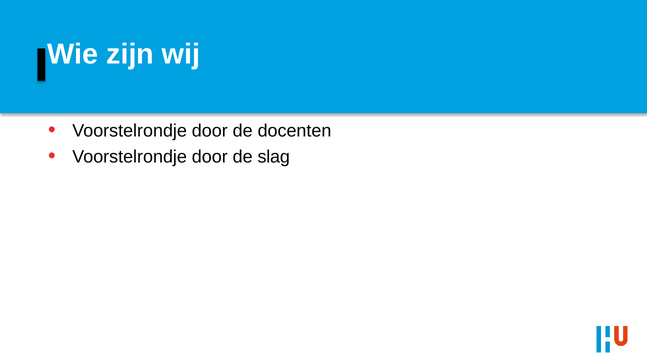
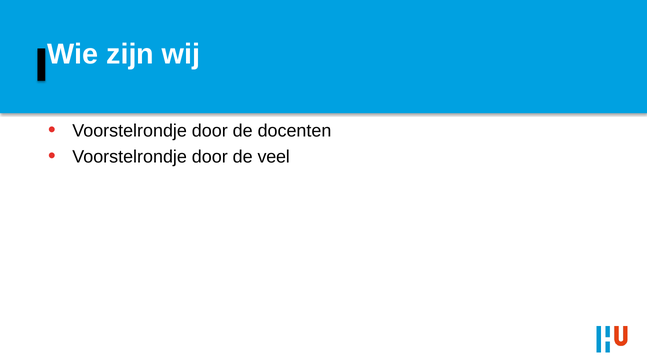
slag: slag -> veel
